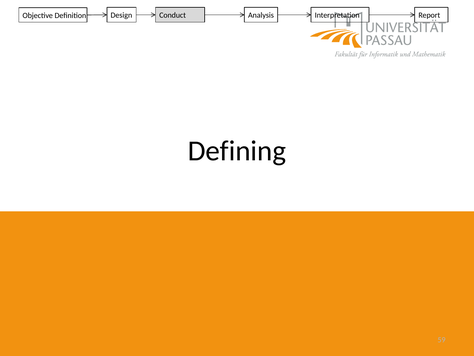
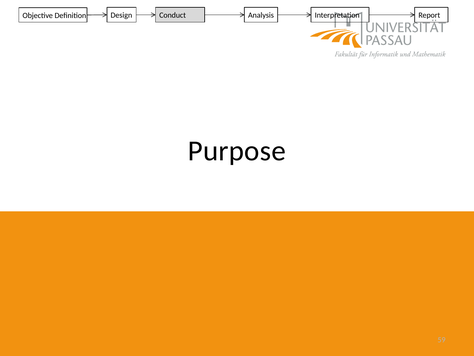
Defining: Defining -> Purpose
